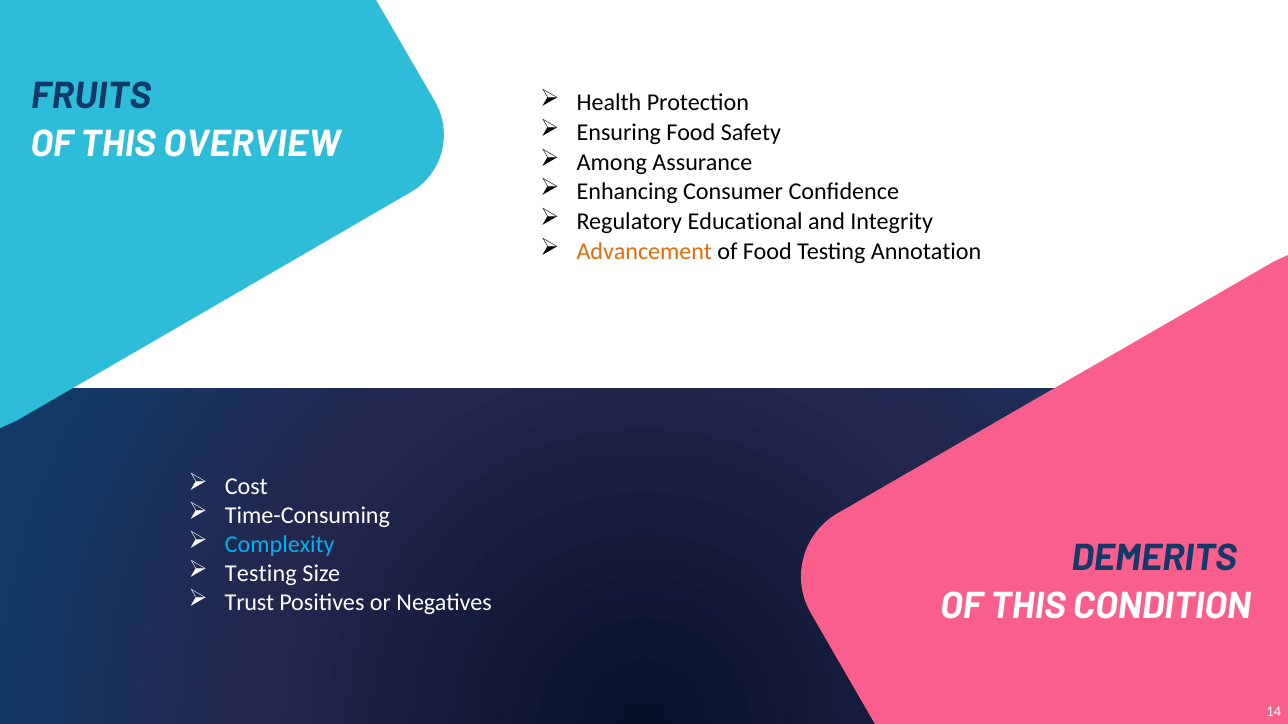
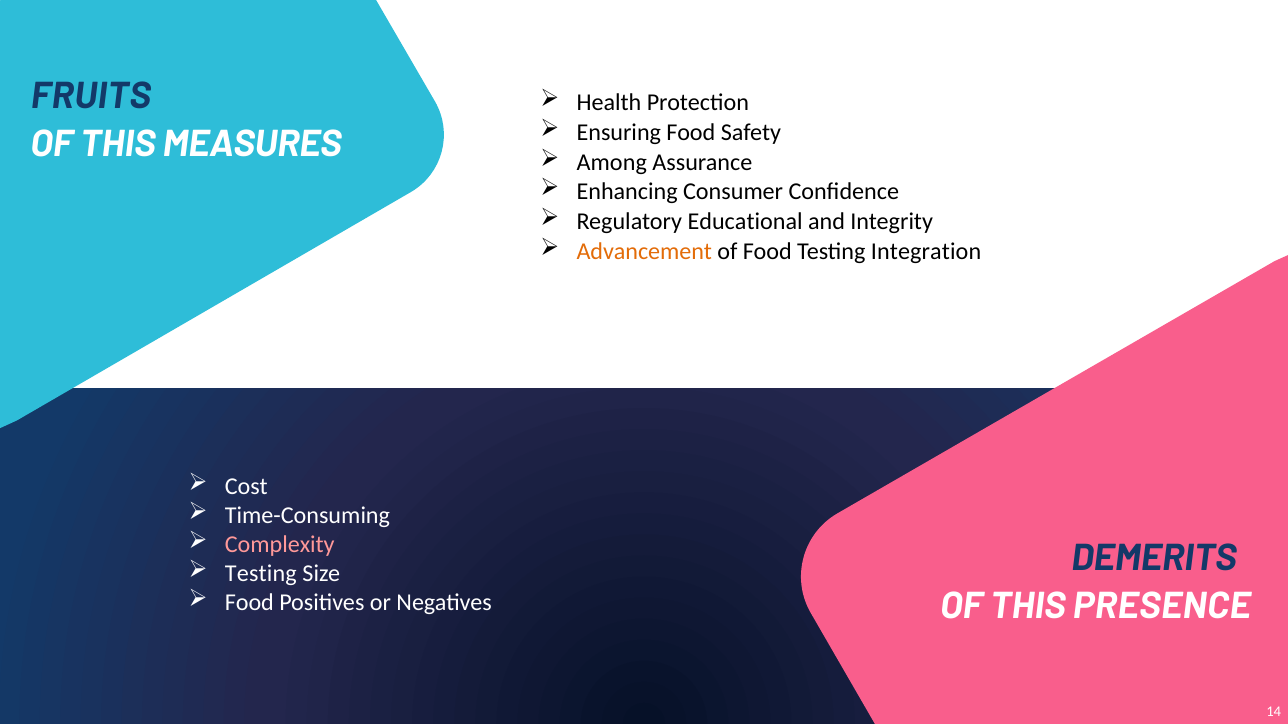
OVERVIEW: OVERVIEW -> MEASURES
Annotation: Annotation -> Integration
Complexity colour: light blue -> pink
Trust at (249, 603): Trust -> Food
CONDITION: CONDITION -> PRESENCE
